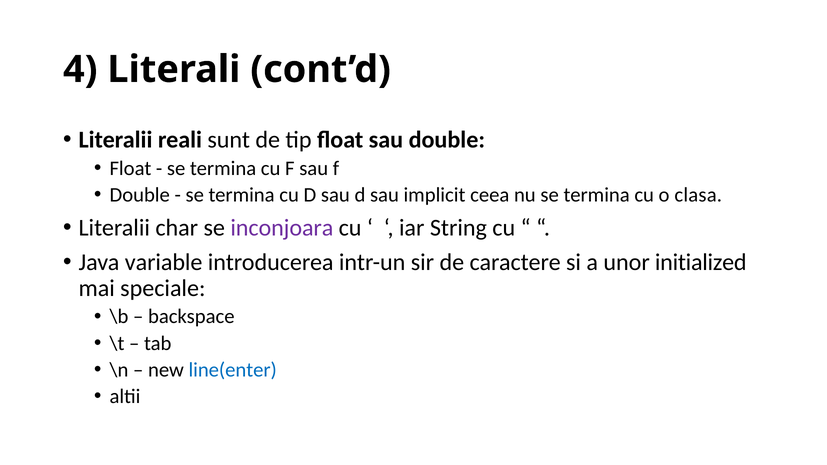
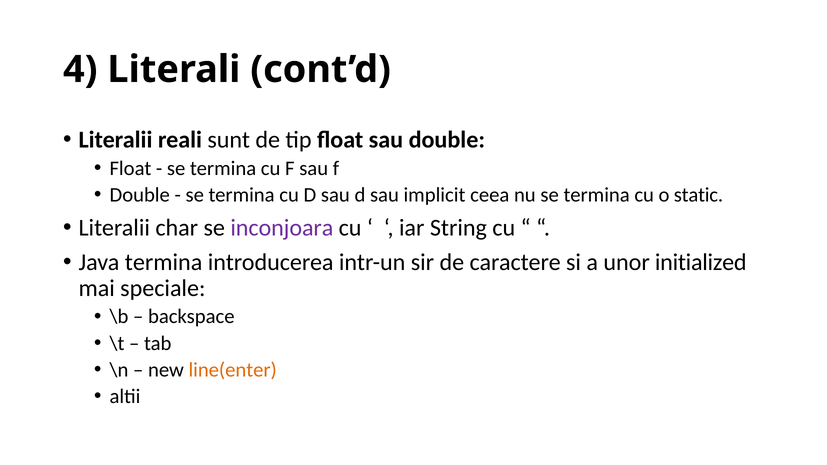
clasa: clasa -> static
Java variable: variable -> termina
line(enter colour: blue -> orange
